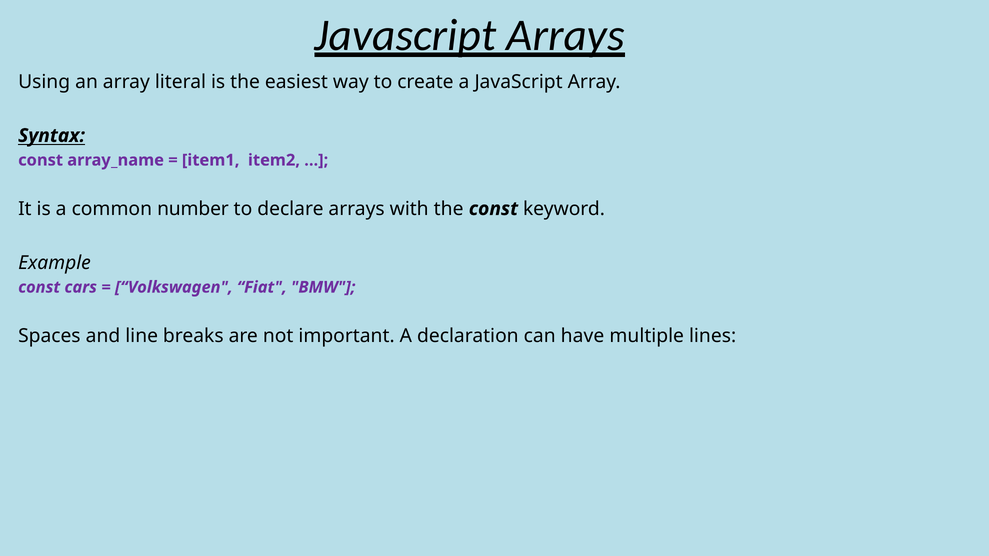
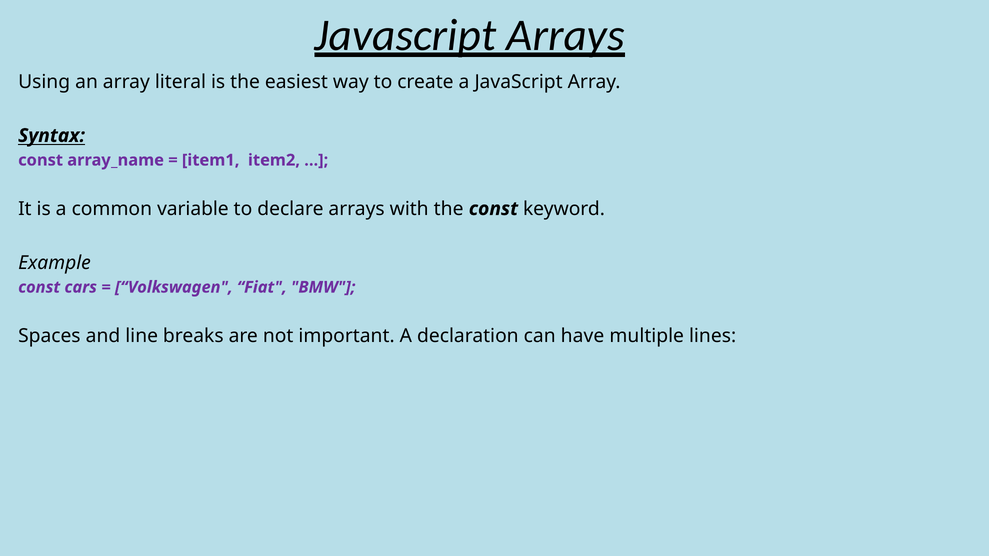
number: number -> variable
